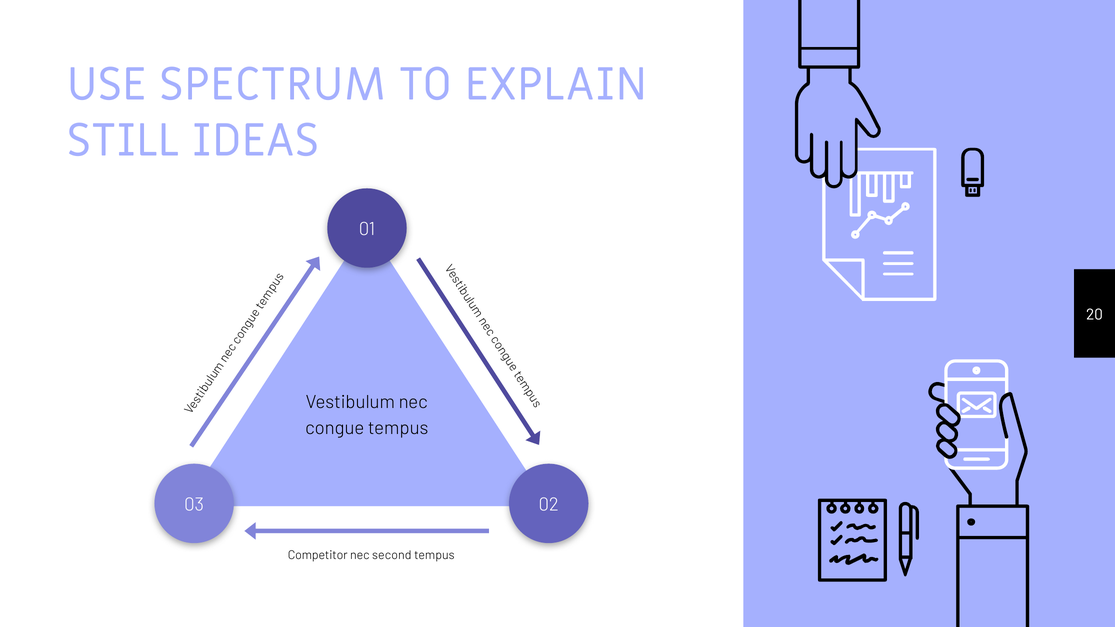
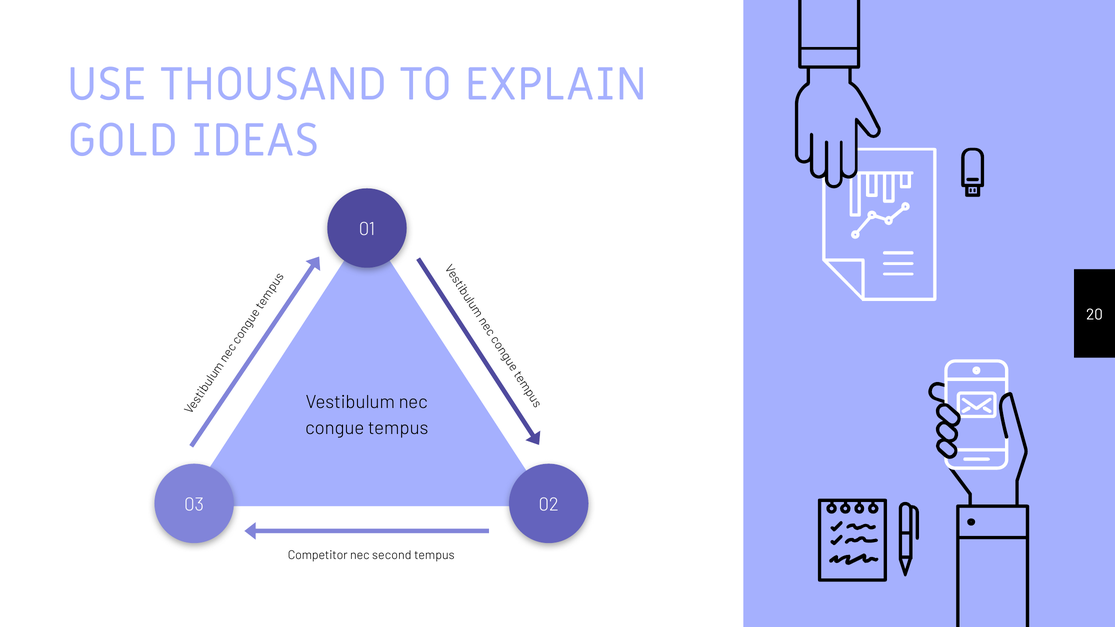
SPECTRUM: SPECTRUM -> THOUSAND
STILL: STILL -> GOLD
